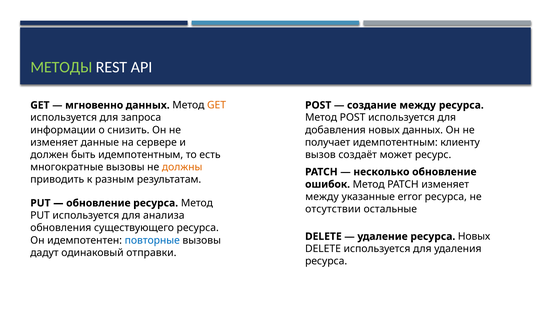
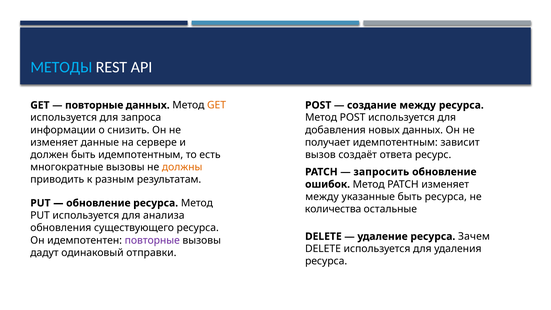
МЕТОДЫ colour: light green -> light blue
мгновенно at (94, 105): мгновенно -> повторные
клиенту: клиенту -> зависит
может: может -> ответа
несколько: несколько -> запросить
указанные error: error -> быть
отсутствии: отсутствии -> количества
ресурса Новых: Новых -> Зачем
повторные at (152, 240) colour: blue -> purple
